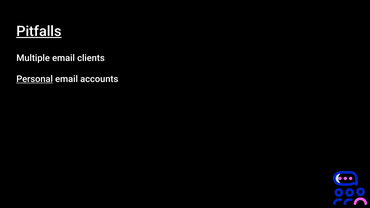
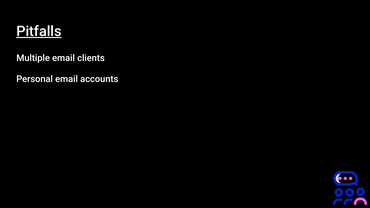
Personal underline: present -> none
